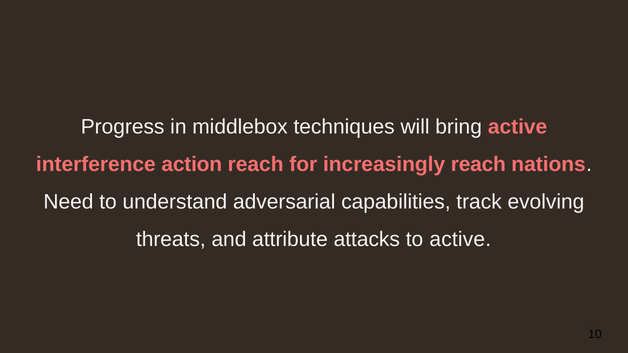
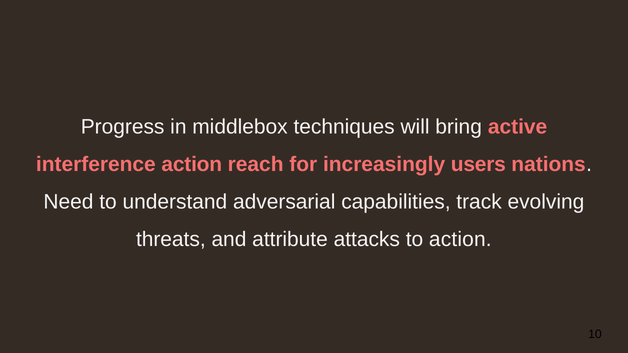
increasingly reach: reach -> users
to active: active -> action
